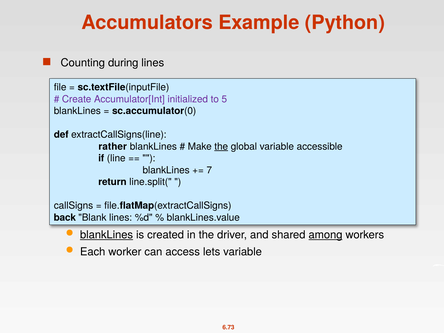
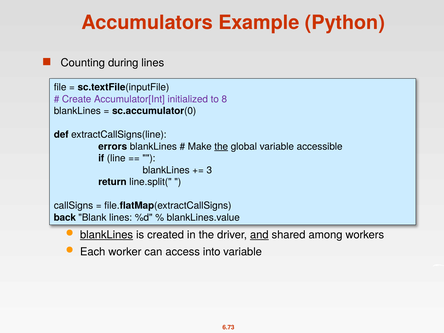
5: 5 -> 8
rather: rather -> errors
7: 7 -> 3
and underline: none -> present
among underline: present -> none
lets: lets -> into
